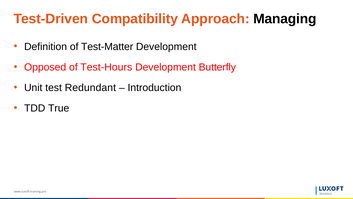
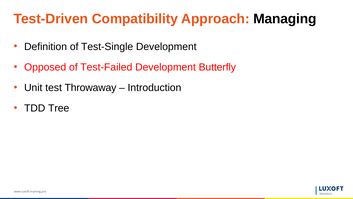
Test-Matter: Test-Matter -> Test-Single
Test-Hours: Test-Hours -> Test-Failed
Redundant: Redundant -> Throwaway
True: True -> Tree
